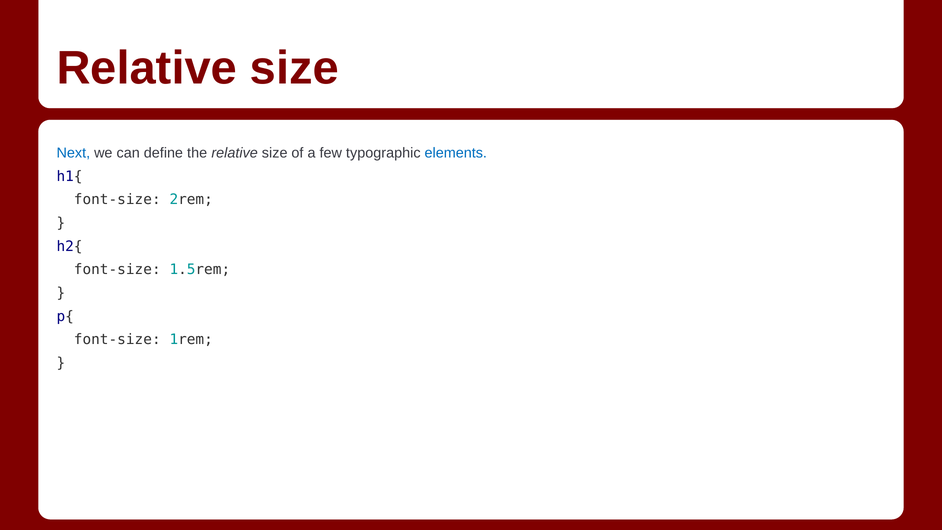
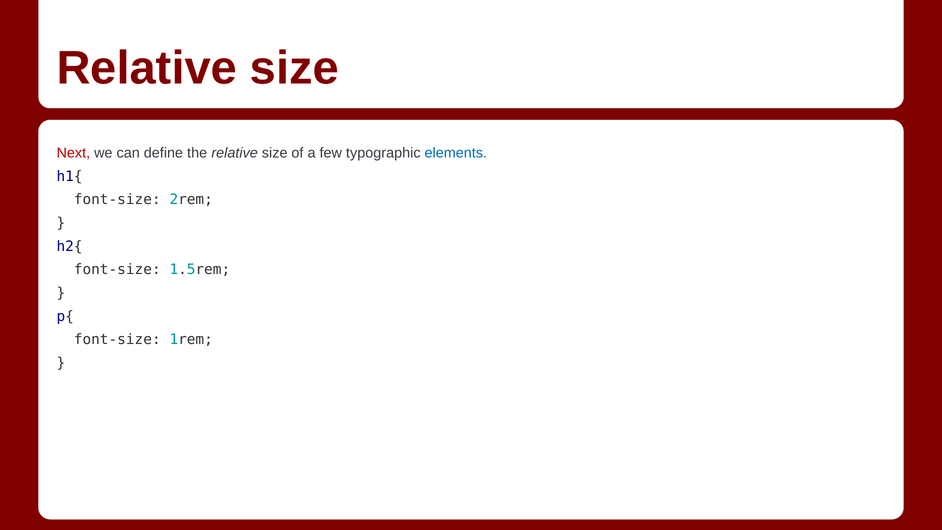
Next colour: blue -> red
